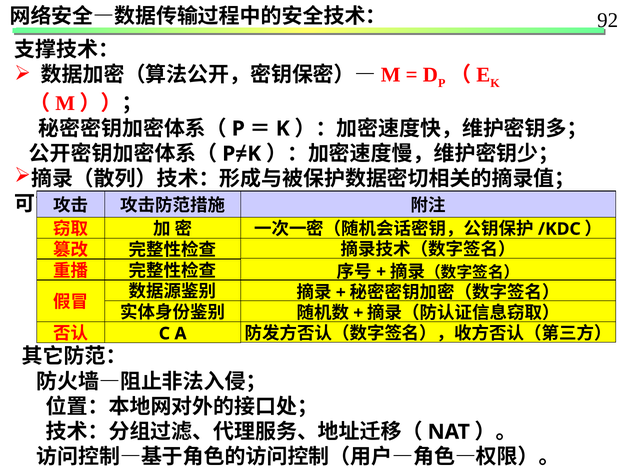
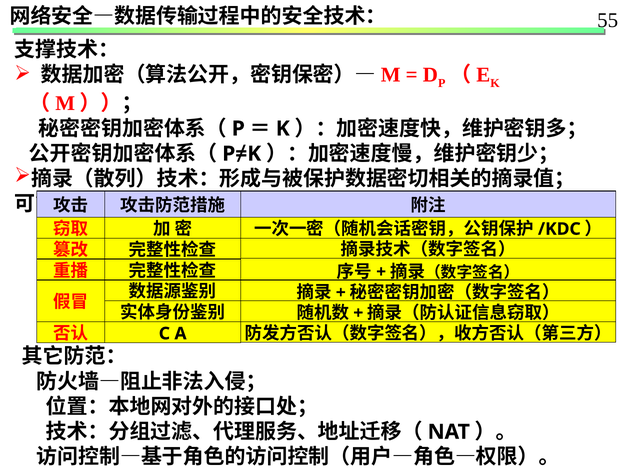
92: 92 -> 55
